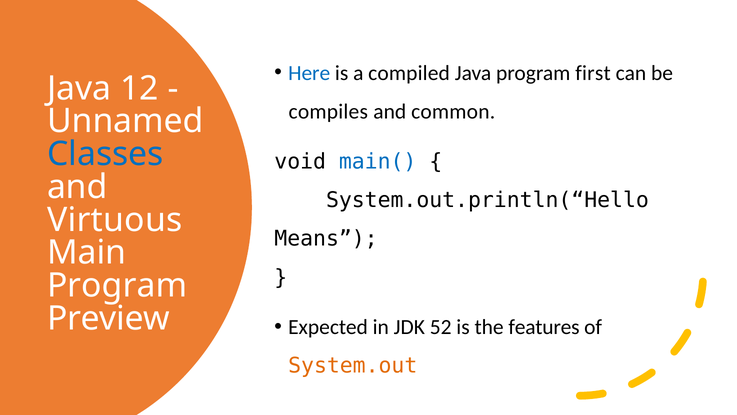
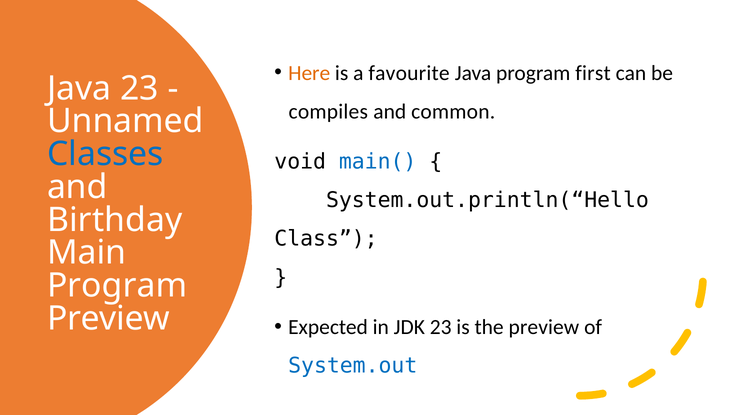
Here colour: blue -> orange
compiled: compiled -> favourite
Java 12: 12 -> 23
Virtuous: Virtuous -> Birthday
Means: Means -> Class
JDK 52: 52 -> 23
the features: features -> preview
System.out colour: orange -> blue
